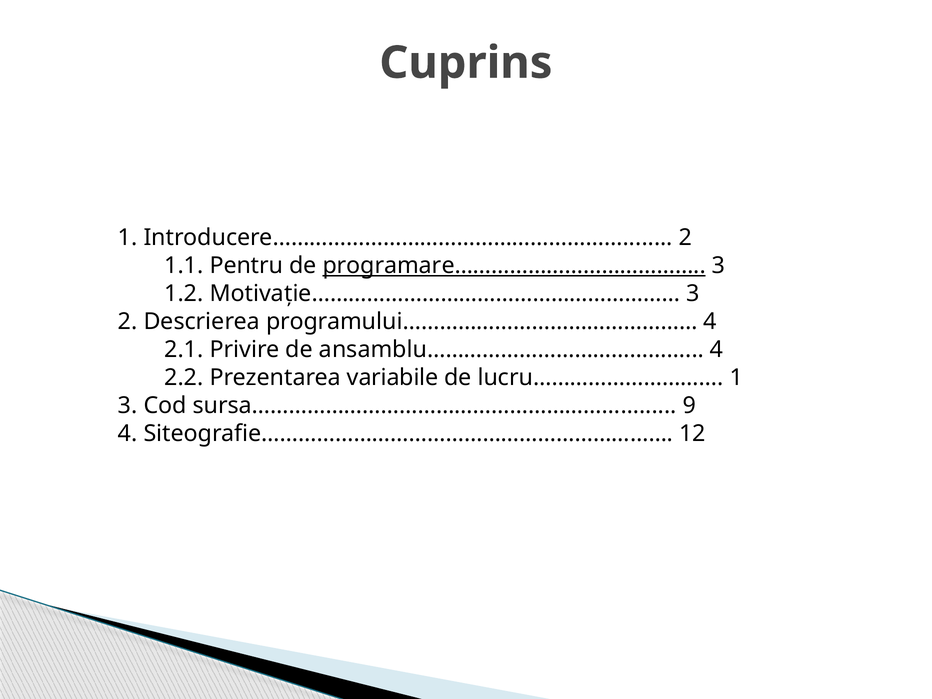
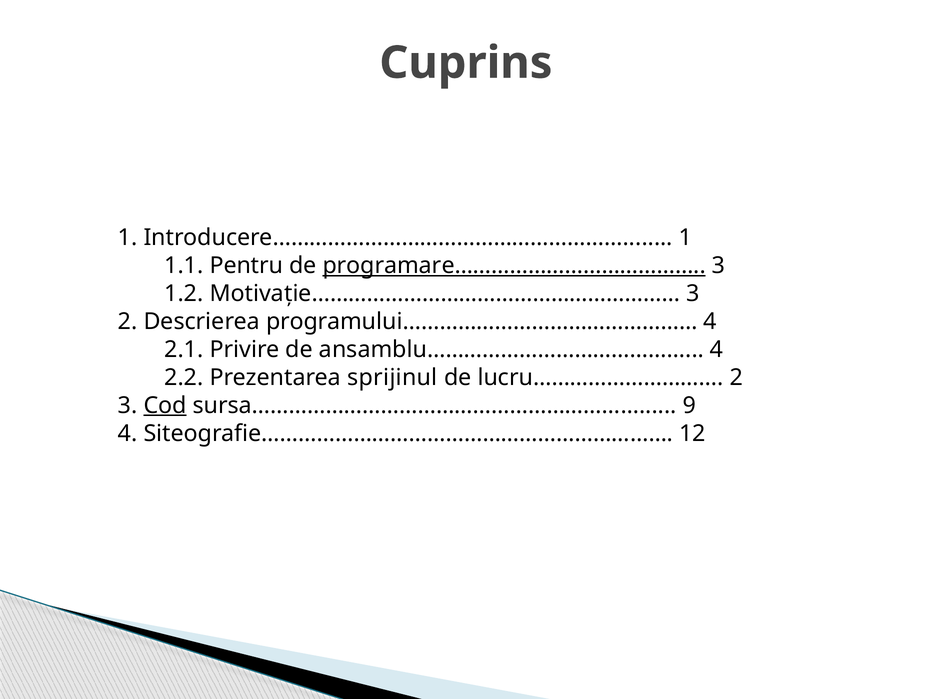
Introducere………………………………………………… 2: 2 -> 1
variabile: variabile -> sprijinul
lucru………………………… 1: 1 -> 2
Cod underline: none -> present
